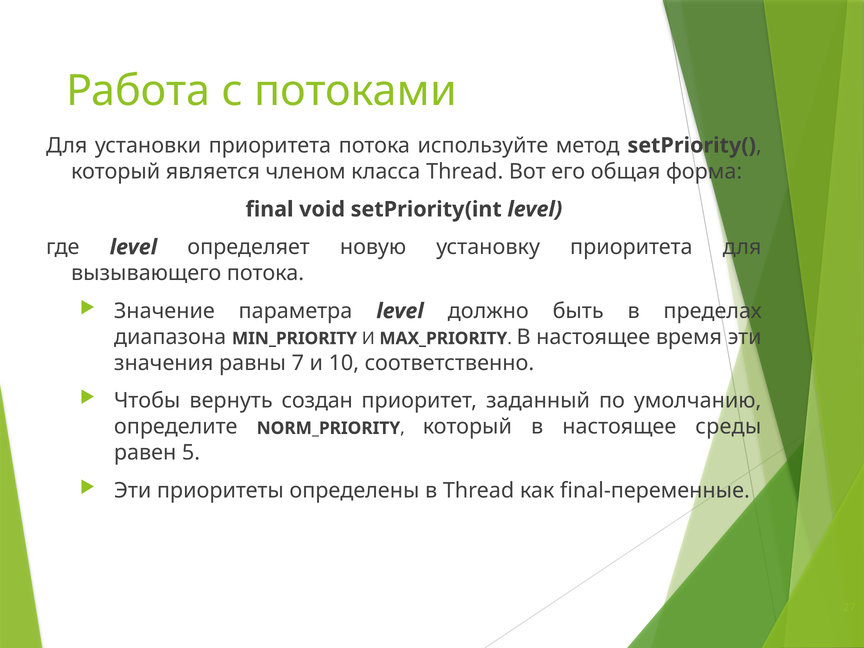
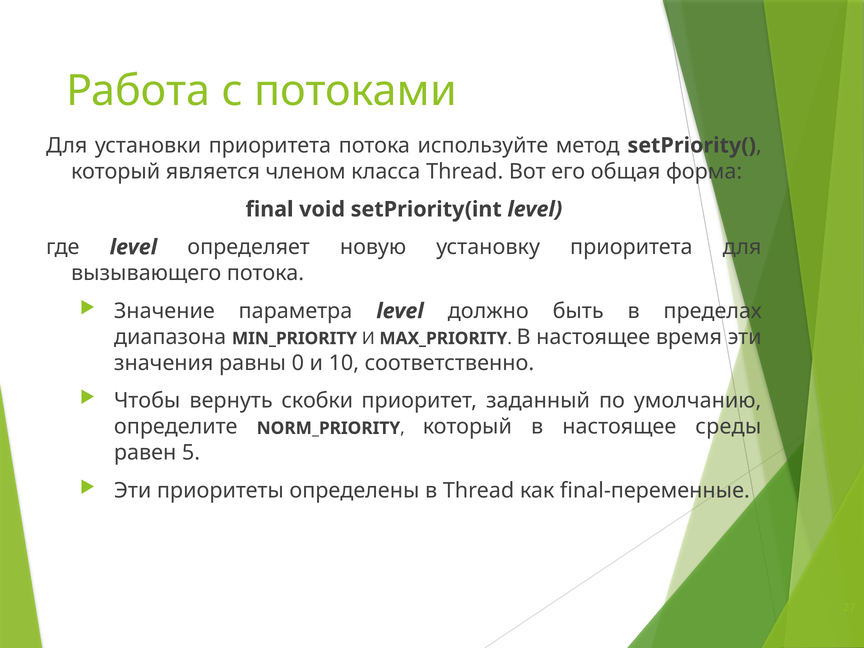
7: 7 -> 0
создан: создан -> скобки
